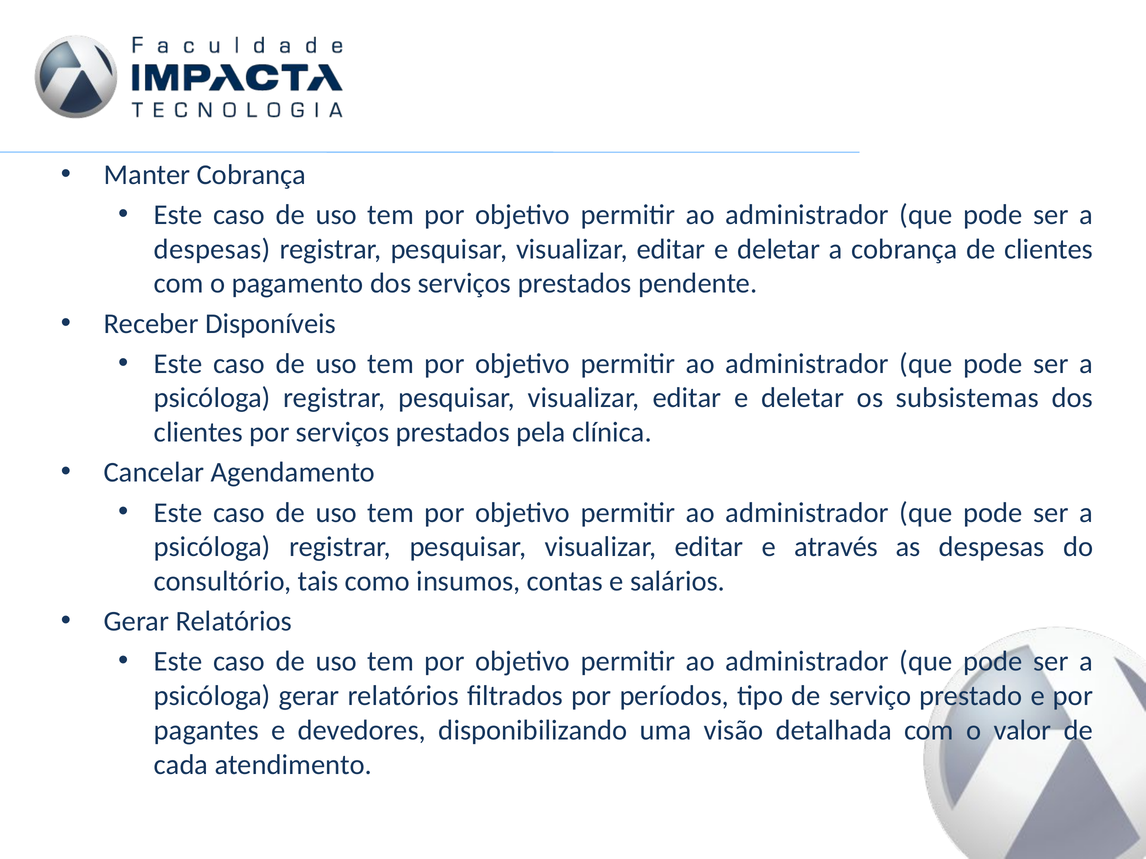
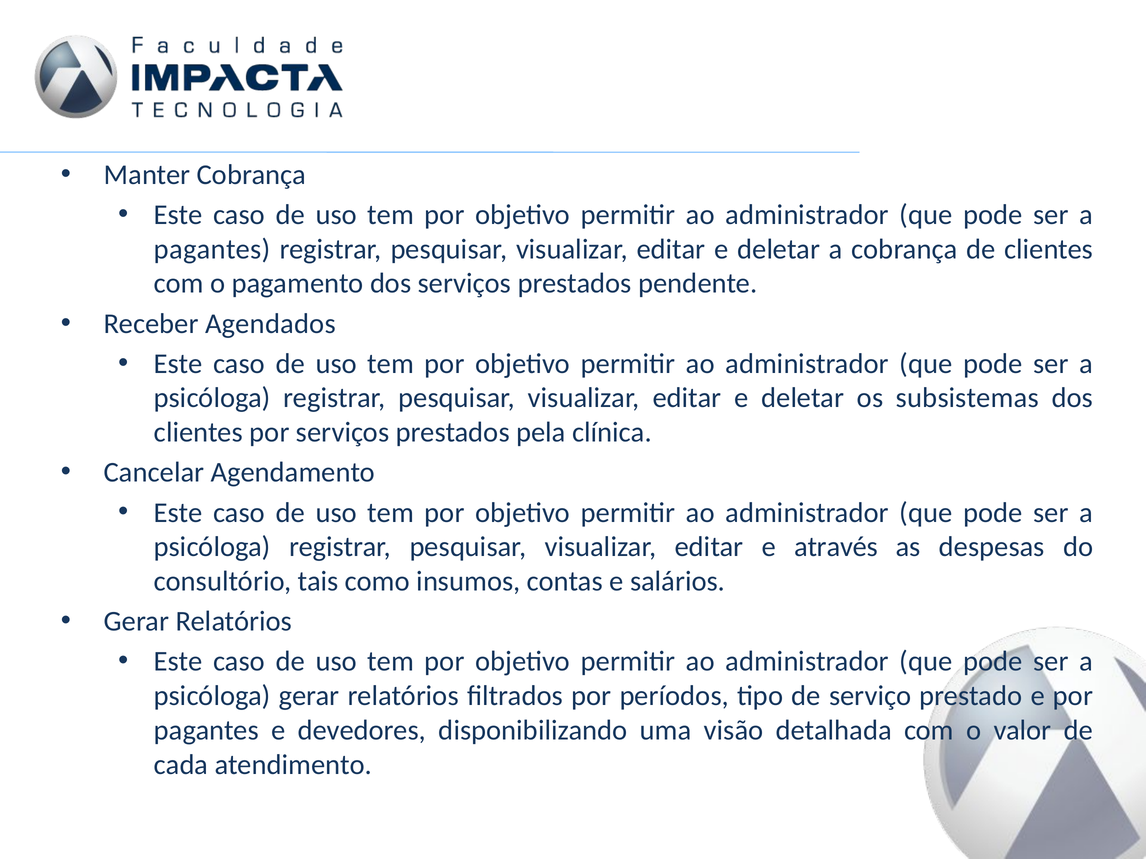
despesas at (212, 249): despesas -> pagantes
Disponíveis: Disponíveis -> Agendados
